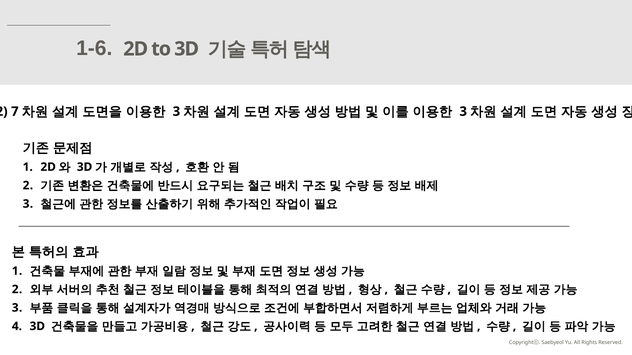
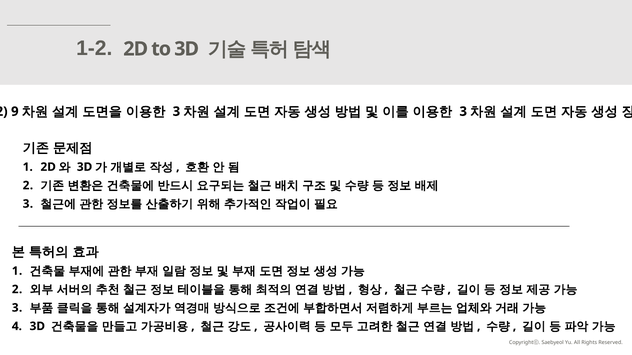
1-6: 1-6 -> 1-2
7: 7 -> 9
